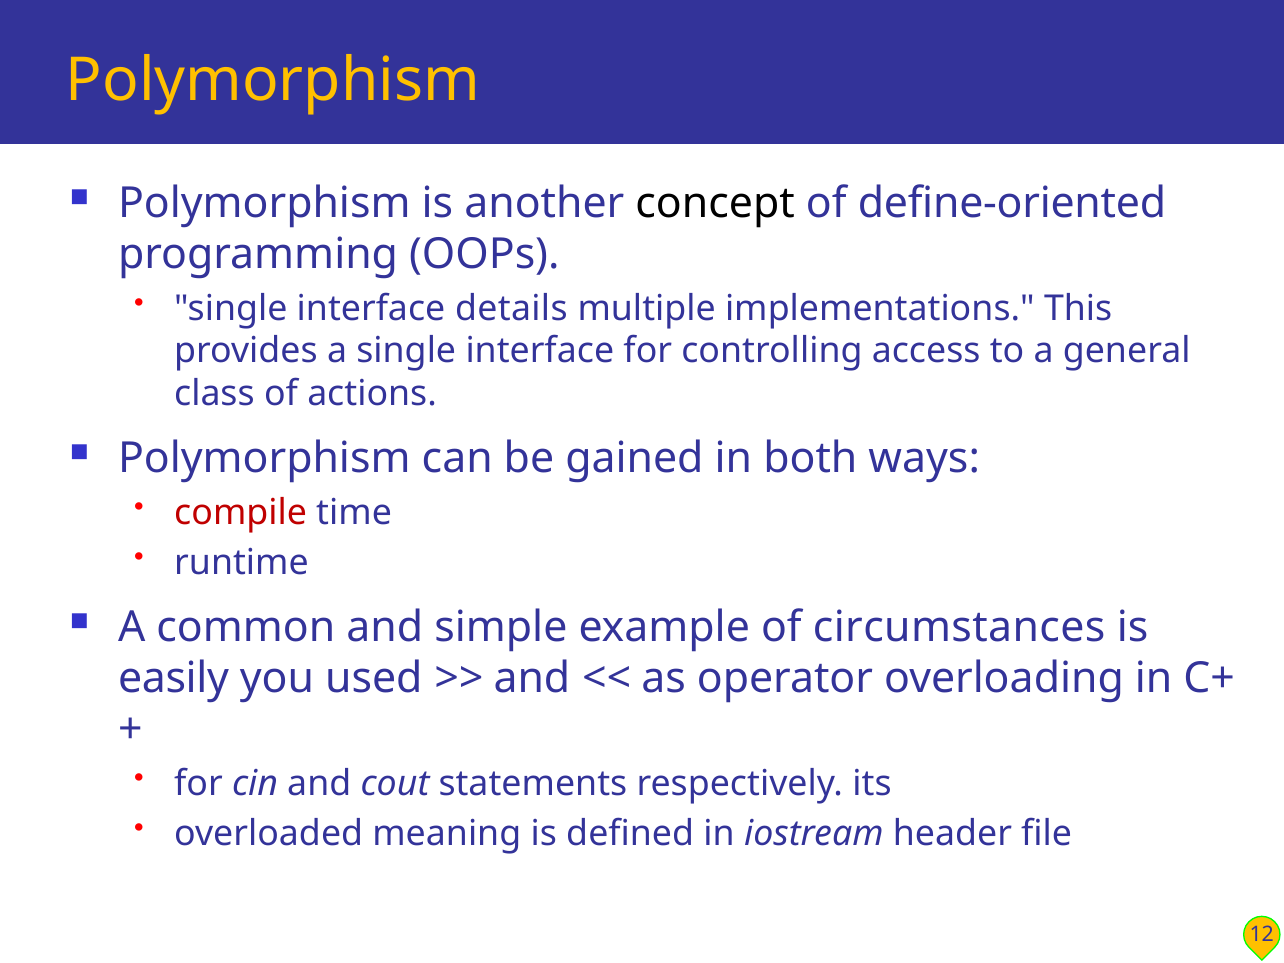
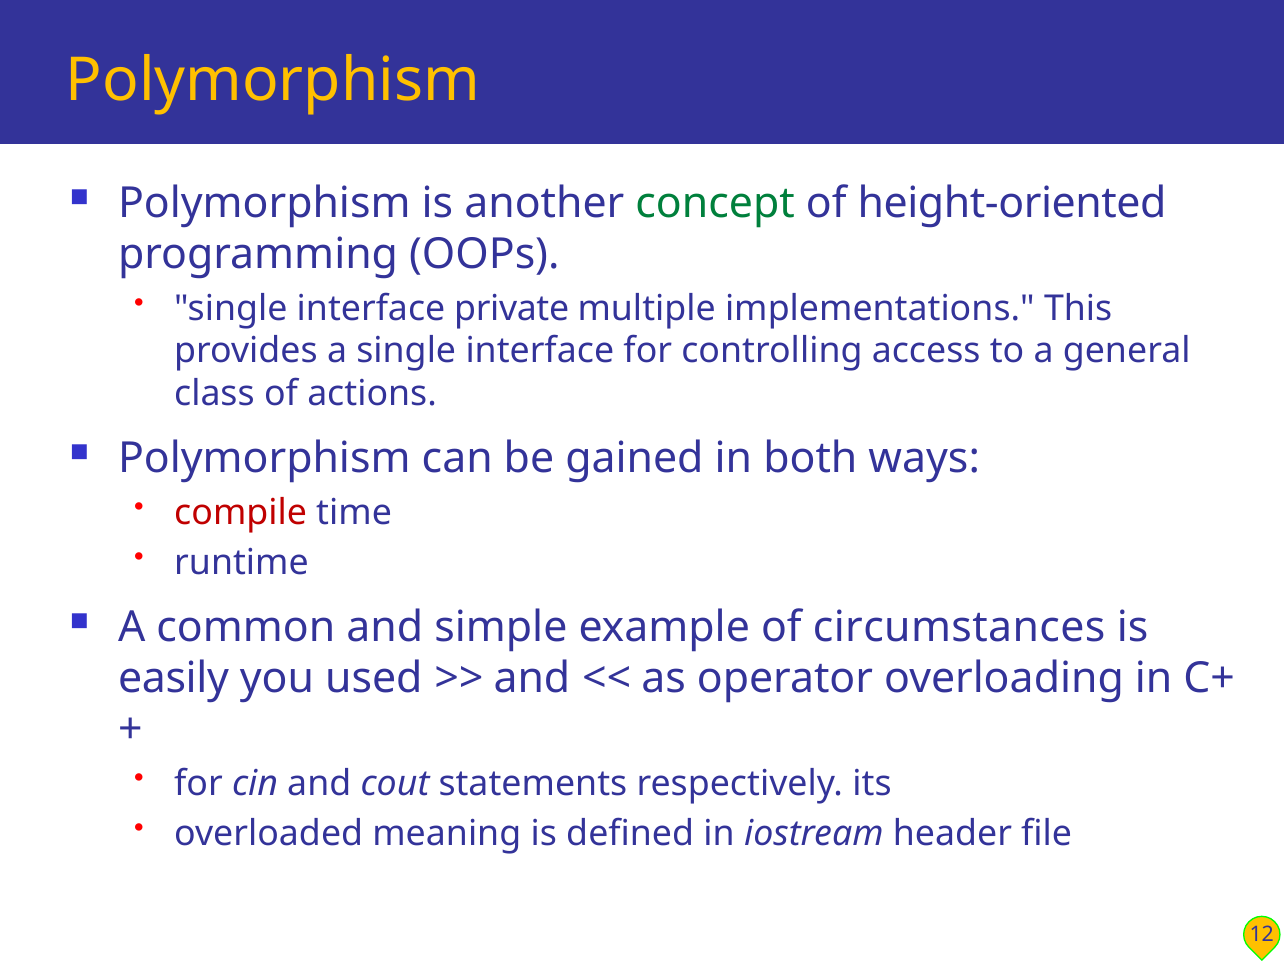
concept colour: black -> green
define-oriented: define-oriented -> height-oriented
details: details -> private
